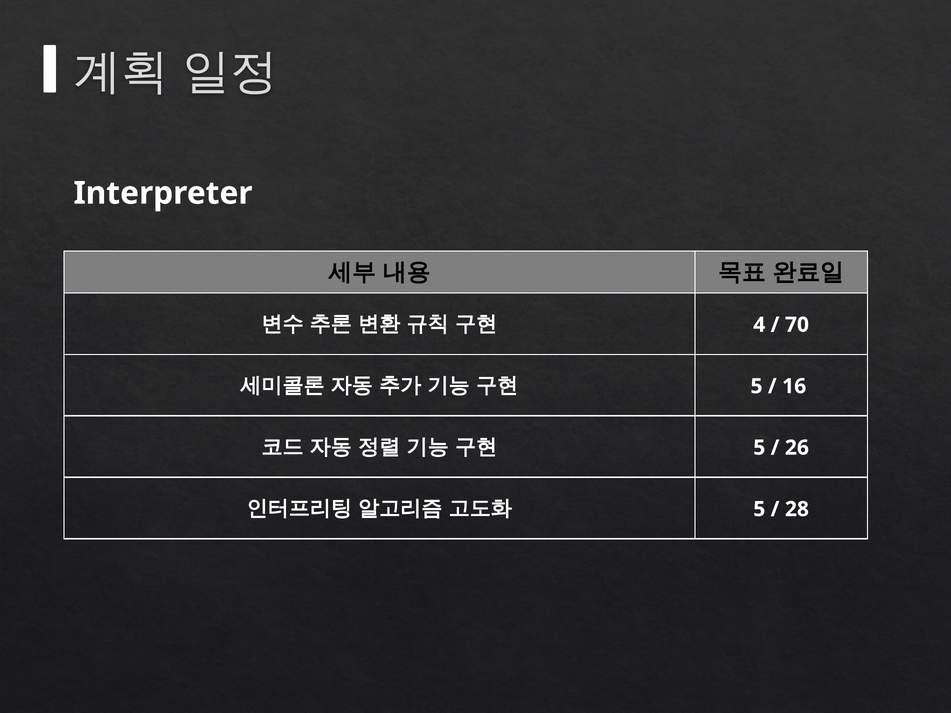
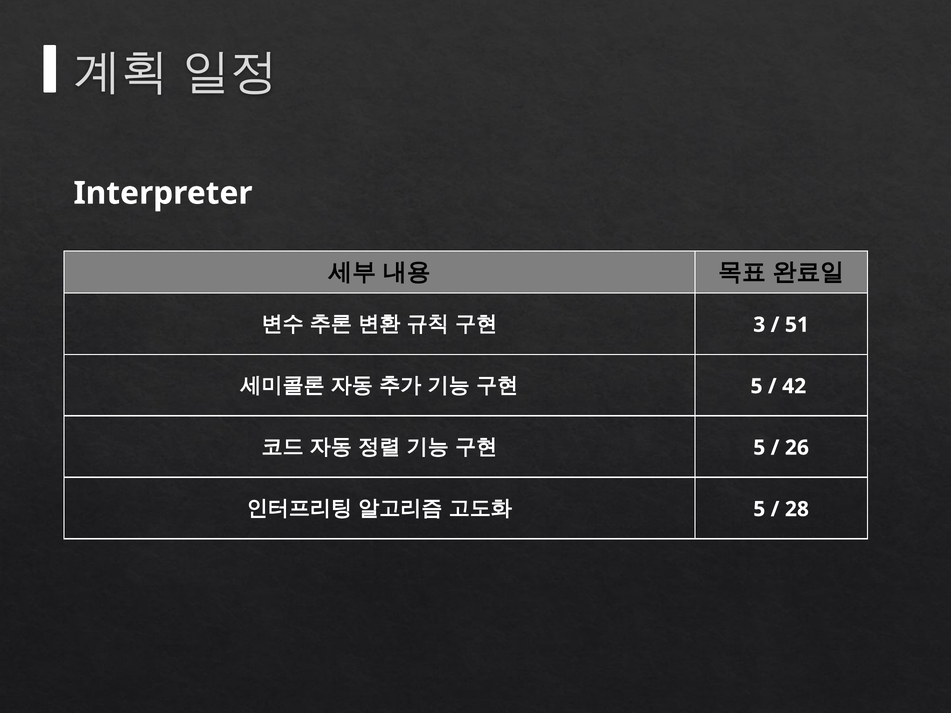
4: 4 -> 3
70: 70 -> 51
16: 16 -> 42
